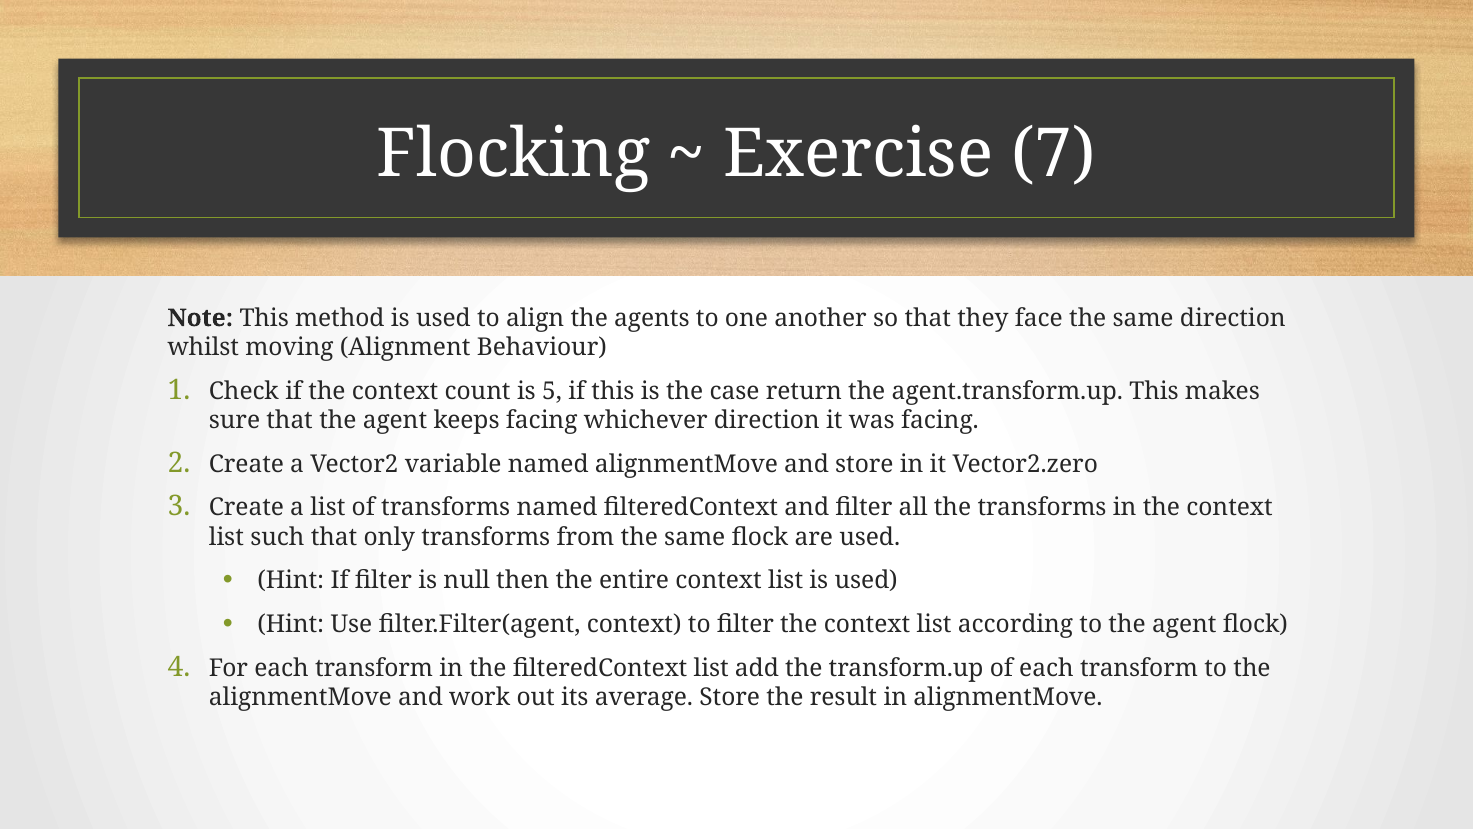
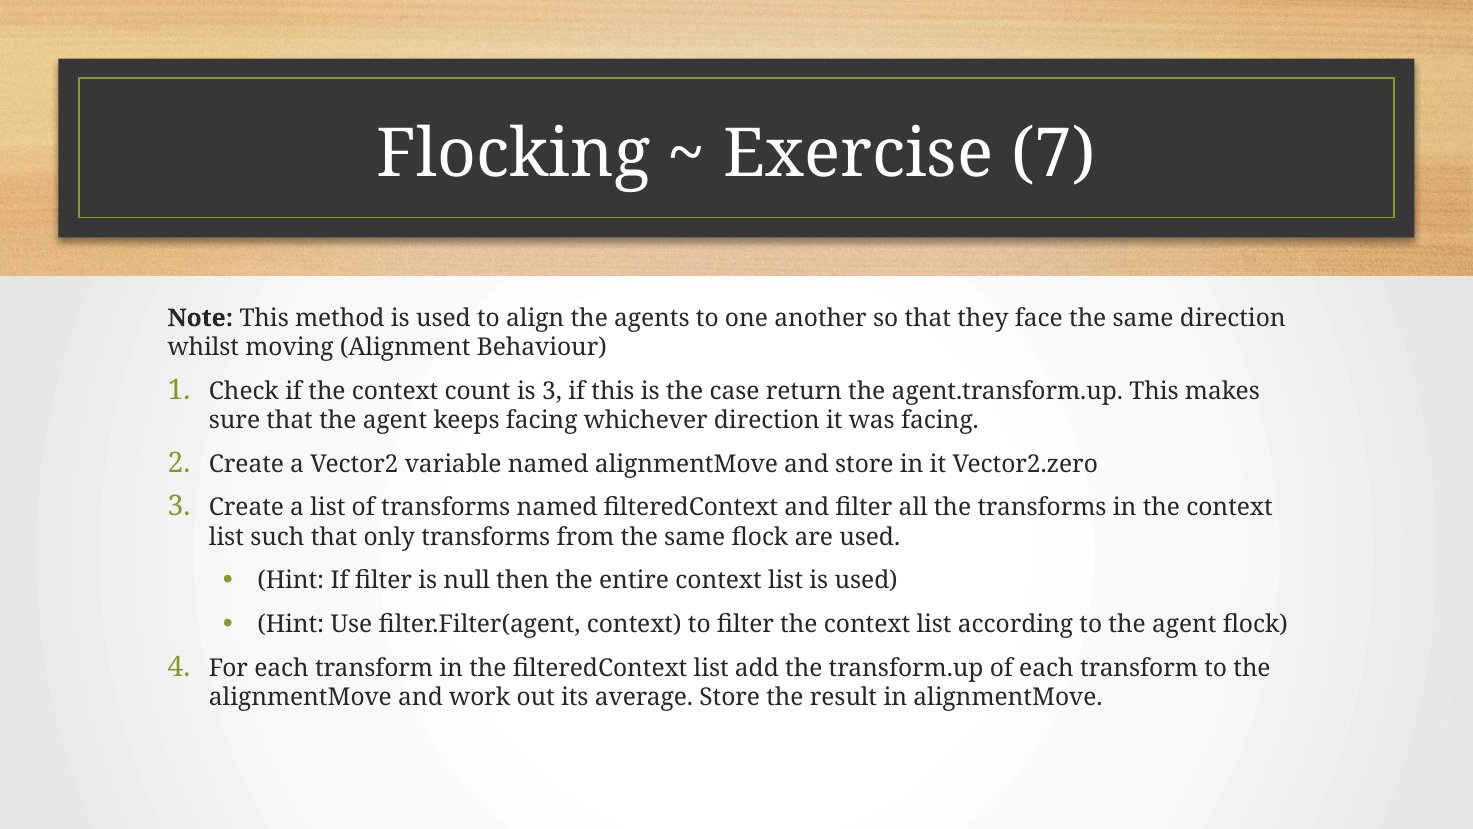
is 5: 5 -> 3
